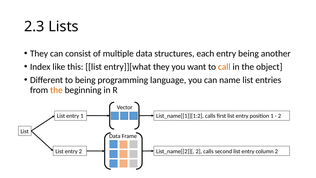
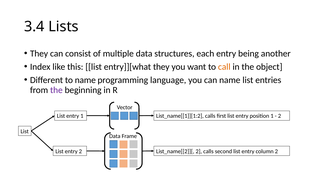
2.3: 2.3 -> 3.4
to being: being -> name
the at (56, 90) colour: orange -> purple
